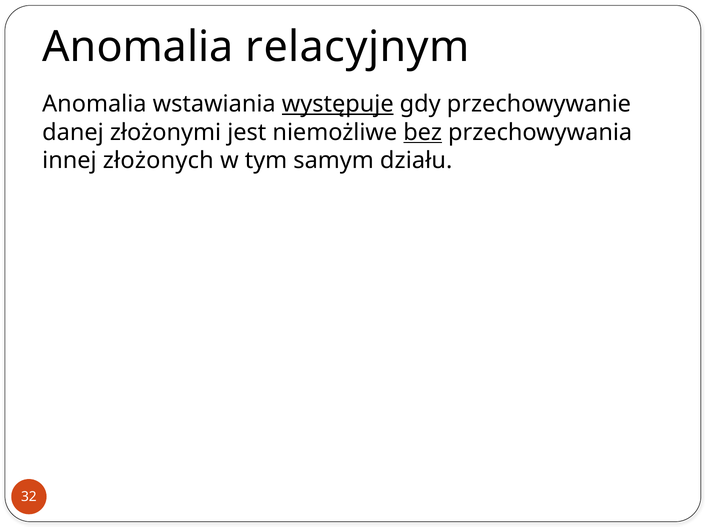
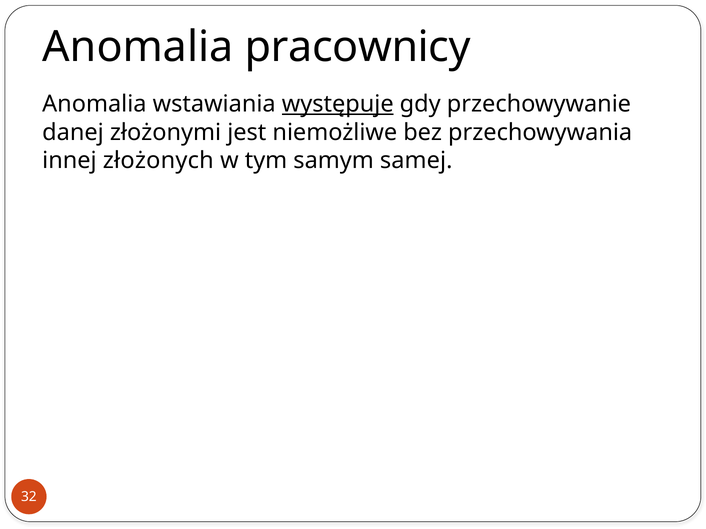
relacyjnym: relacyjnym -> pracownicy
bez underline: present -> none
działu: działu -> samej
